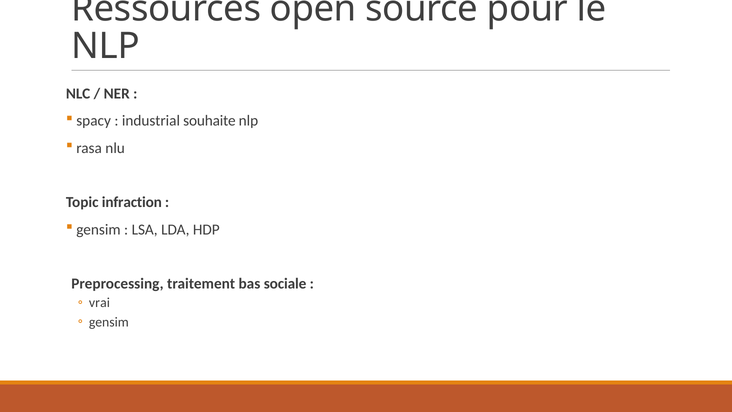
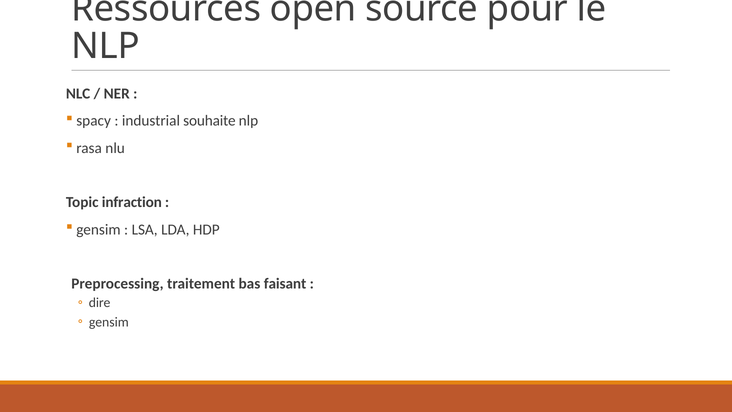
sociale: sociale -> faisant
vrai: vrai -> dire
